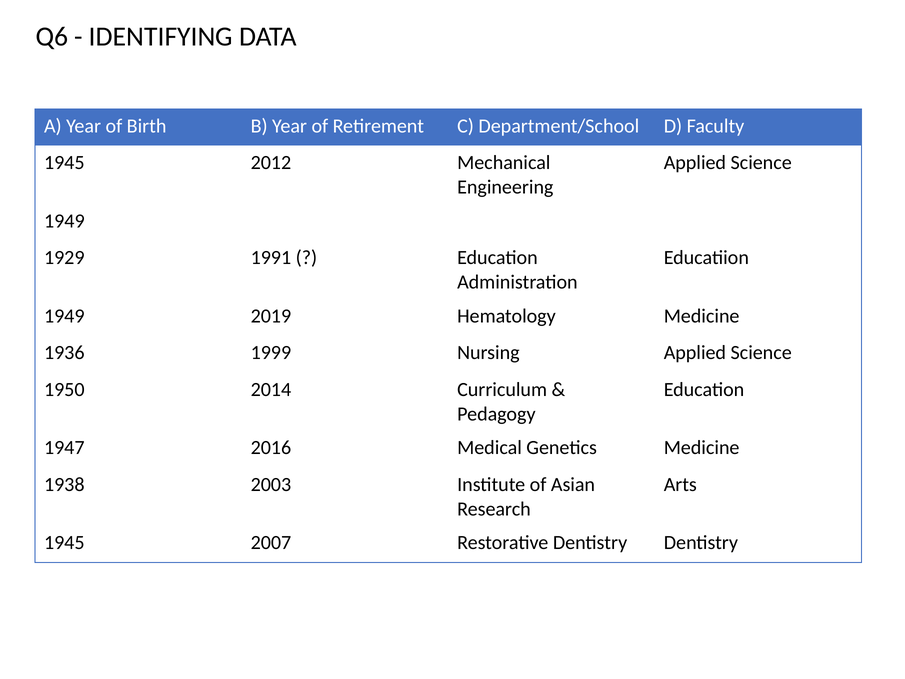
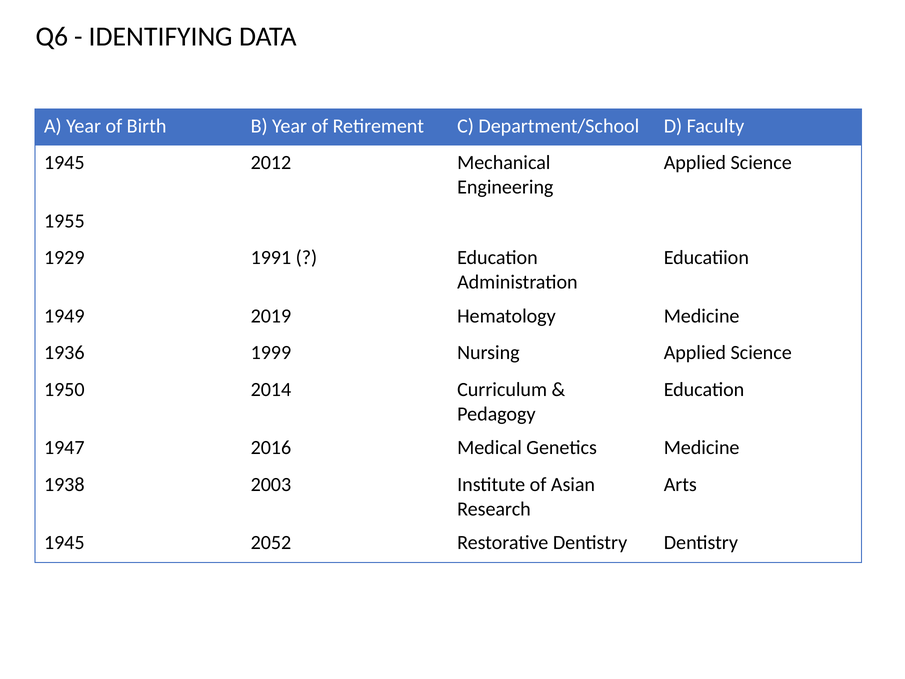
1949 at (64, 221): 1949 -> 1955
2007: 2007 -> 2052
